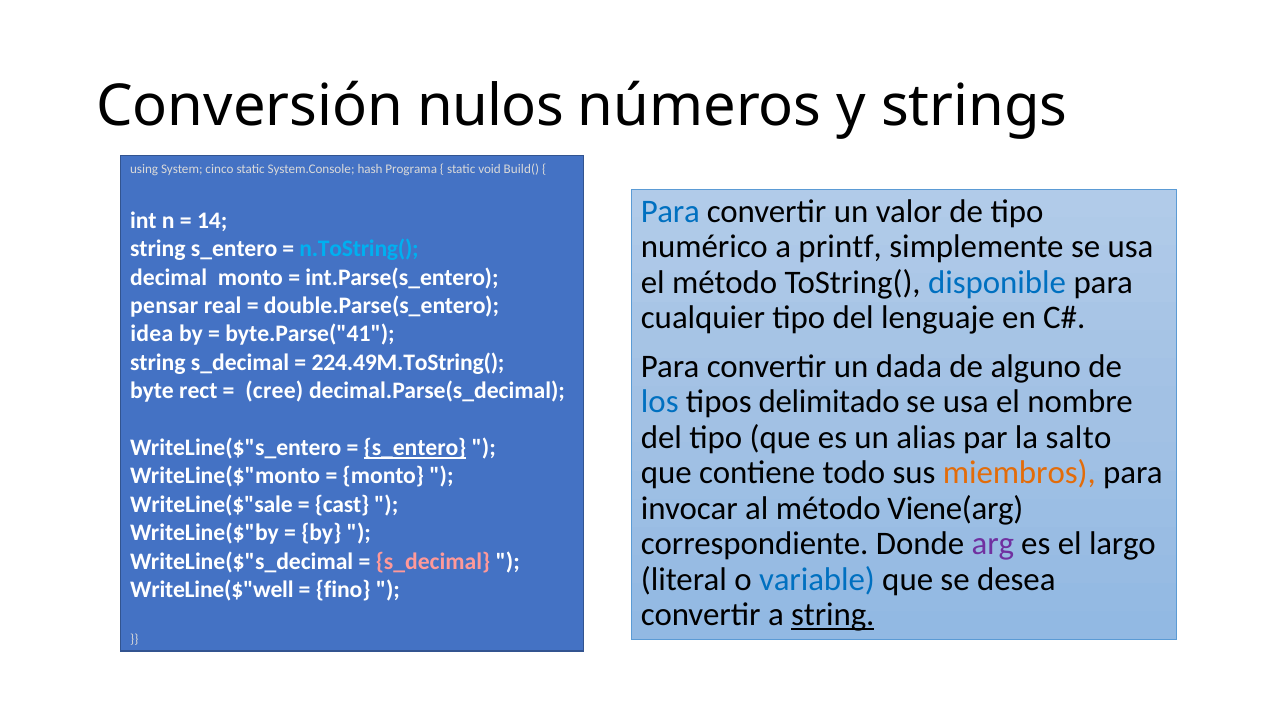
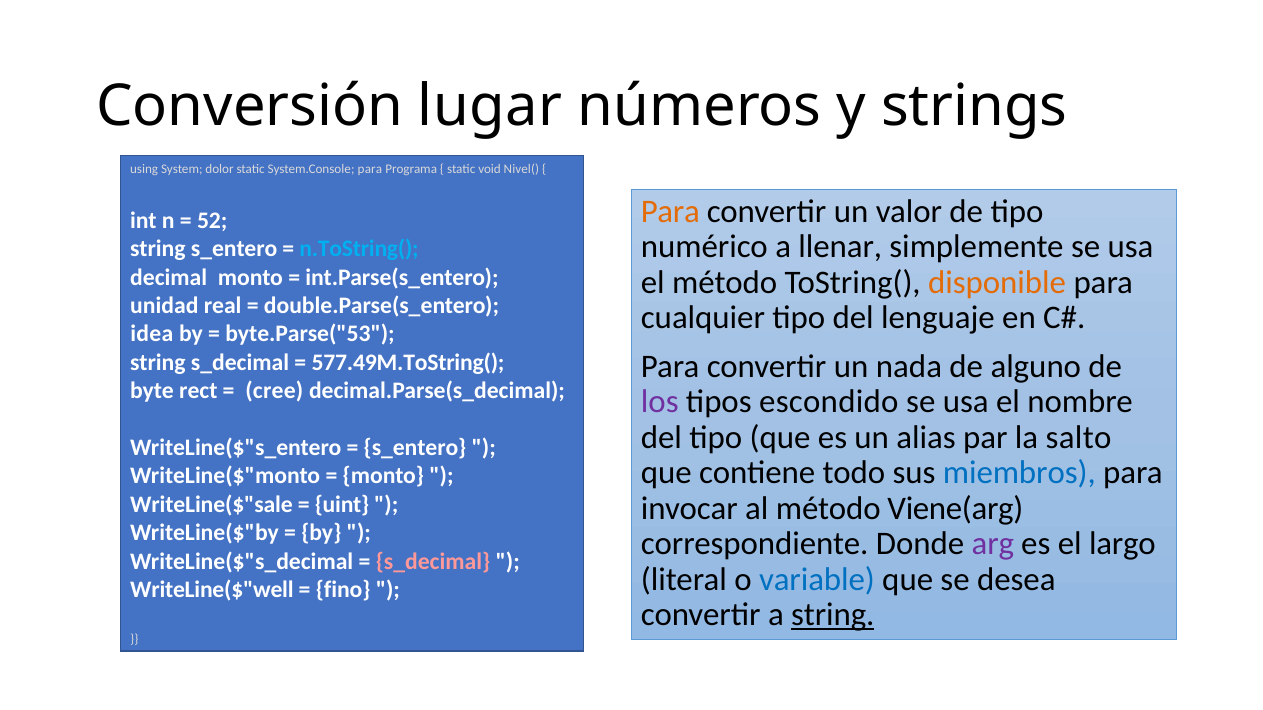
nulos: nulos -> lugar
cinco: cinco -> dolor
System.Console hash: hash -> para
Build(: Build( -> Nivel(
Para at (670, 211) colour: blue -> orange
14: 14 -> 52
printf: printf -> llenar
disponible colour: blue -> orange
pensar: pensar -> unidad
byte.Parse("41: byte.Parse("41 -> byte.Parse("53
224.49M.ToString(: 224.49M.ToString( -> 577.49M.ToString(
dada: dada -> nada
los colour: blue -> purple
delimitado: delimitado -> escondido
s_entero at (415, 448) underline: present -> none
miembros colour: orange -> blue
cast: cast -> uint
